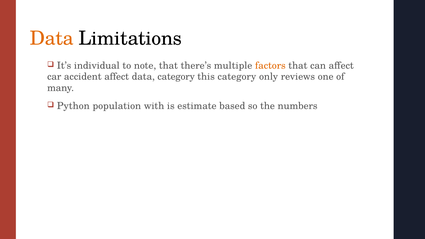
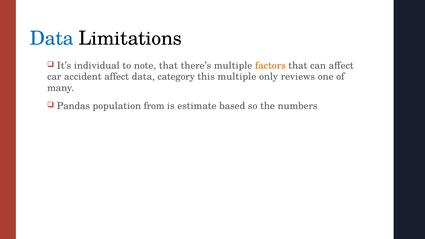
Data at (52, 38) colour: orange -> blue
this category: category -> multiple
Python: Python -> Pandas
with: with -> from
